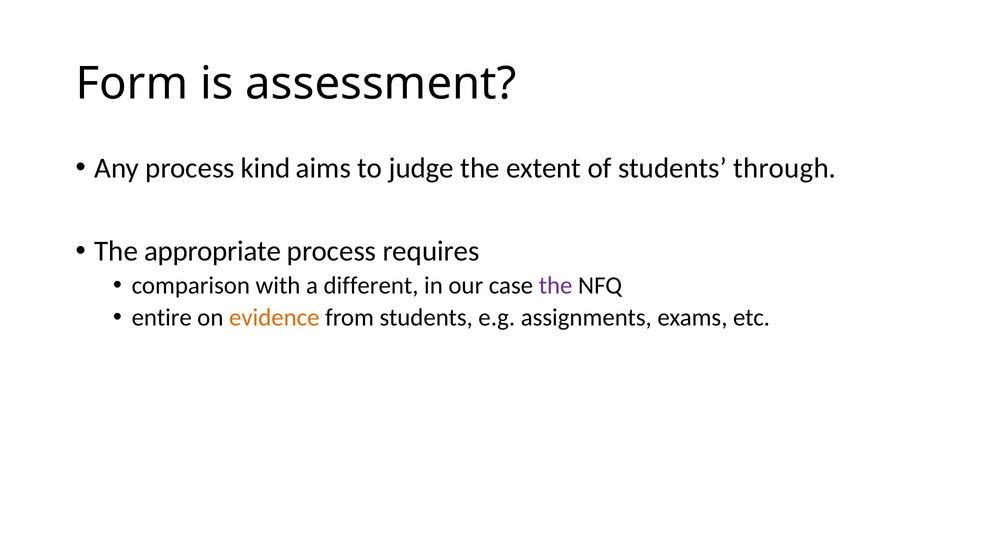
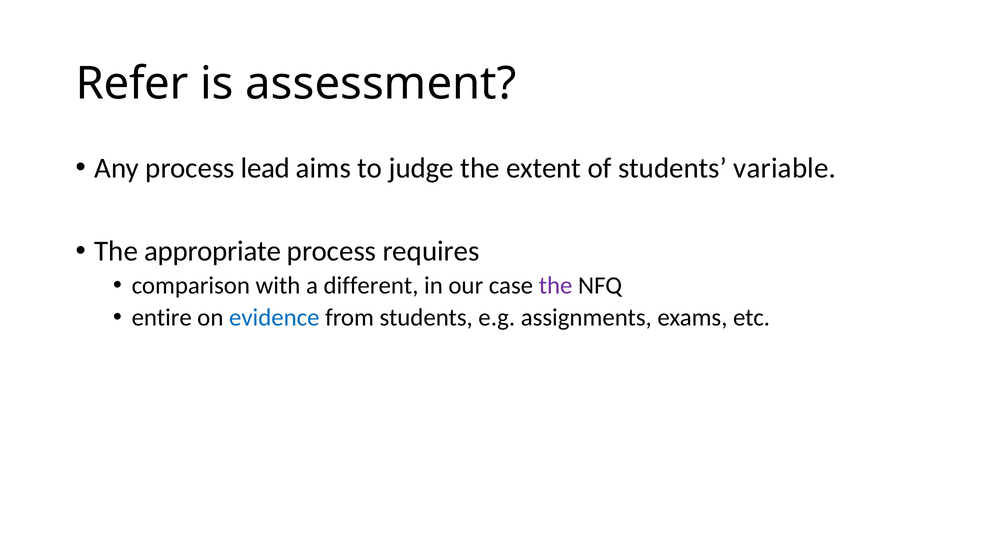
Form: Form -> Refer
kind: kind -> lead
through: through -> variable
evidence colour: orange -> blue
